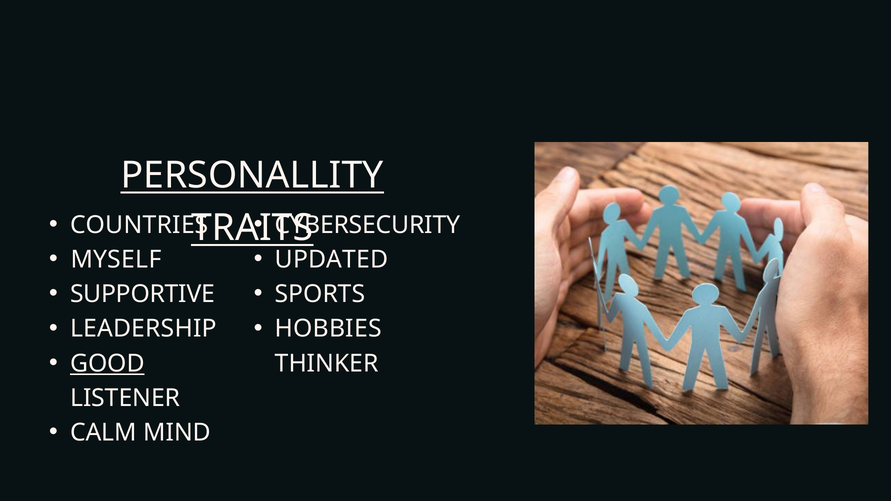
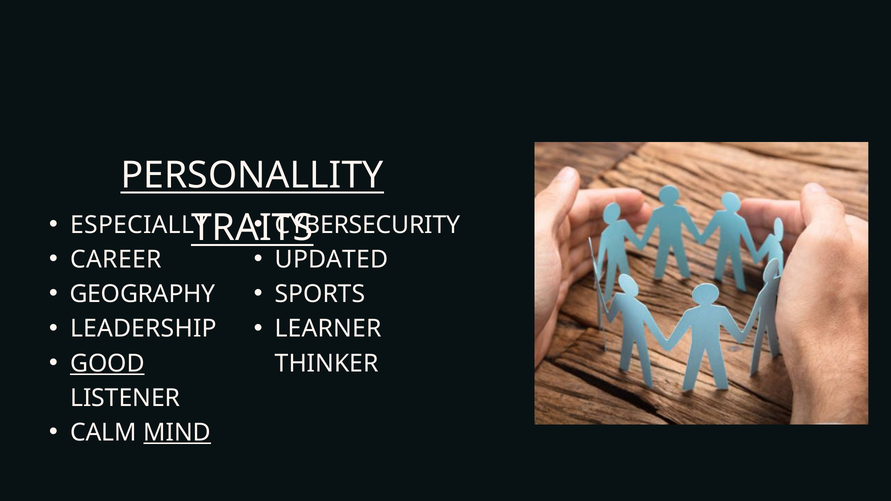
COUNTRIES: COUNTRIES -> ESPECIALLY
MYSELF: MYSELF -> CAREER
SUPPORTIVE: SUPPORTIVE -> GEOGRAPHY
HOBBIES: HOBBIES -> LEARNER
MIND underline: none -> present
